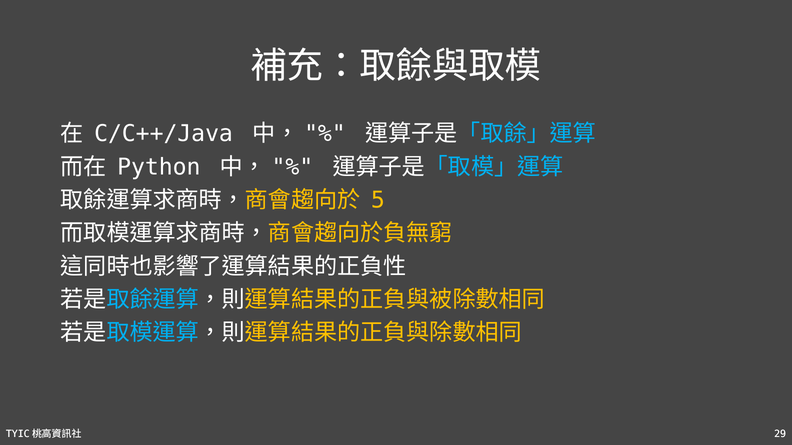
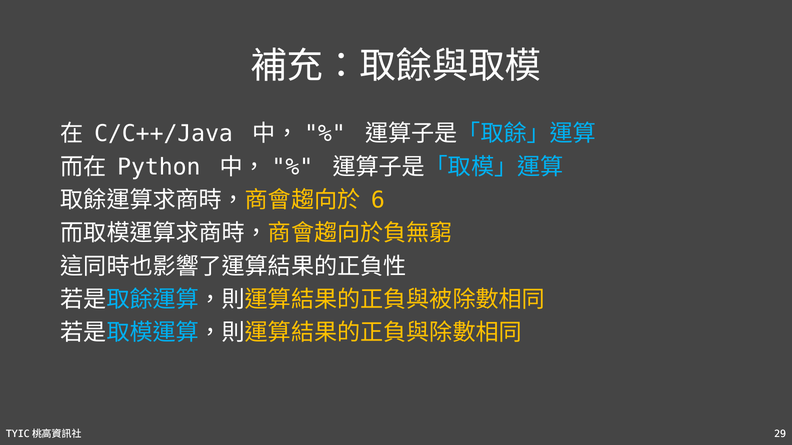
5: 5 -> 6
